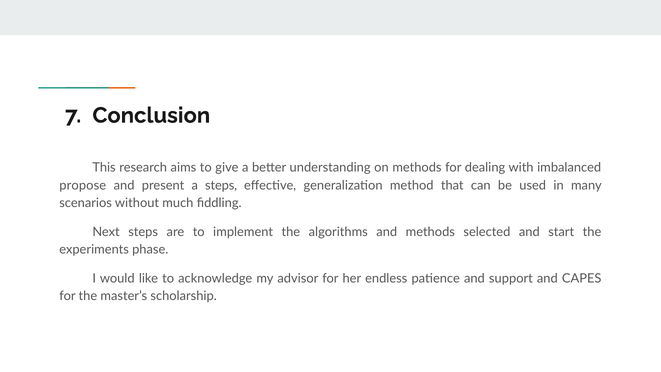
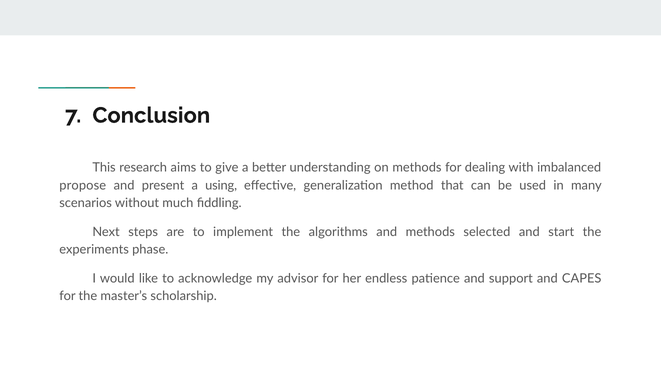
a steps: steps -> using
